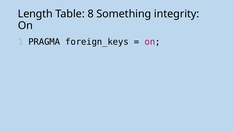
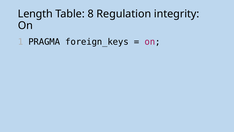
Something: Something -> Regulation
